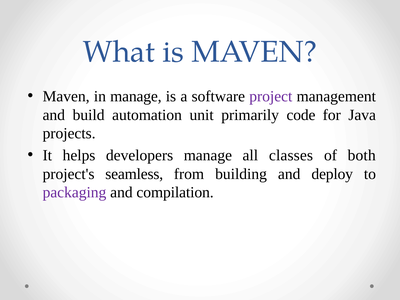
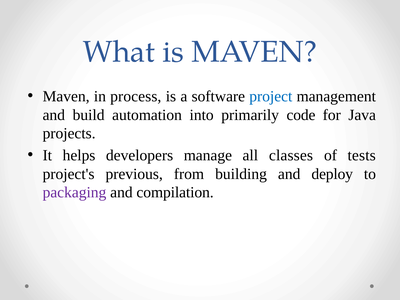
in manage: manage -> process
project colour: purple -> blue
unit: unit -> into
both: both -> tests
seamless: seamless -> previous
